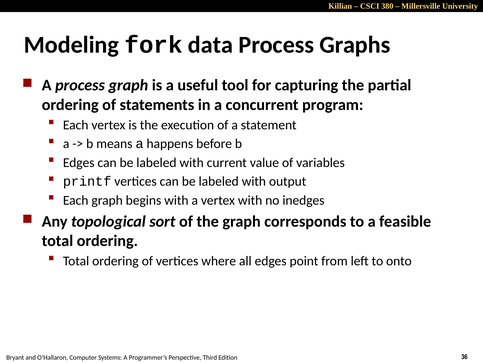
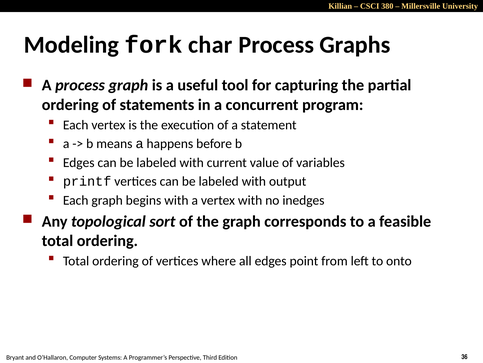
data: data -> char
